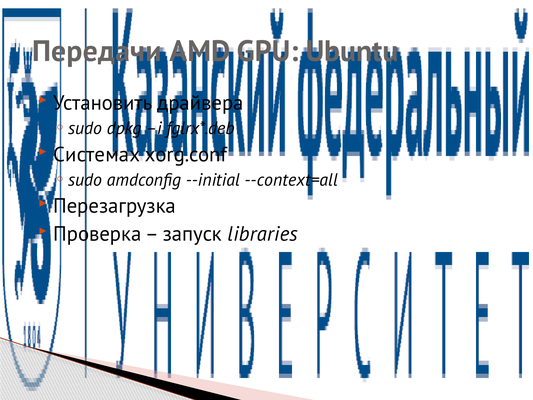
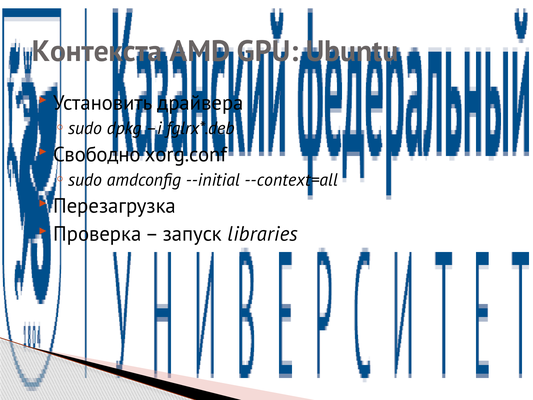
Передачи: Передачи -> Контекста
Системах: Системах -> Свободно
